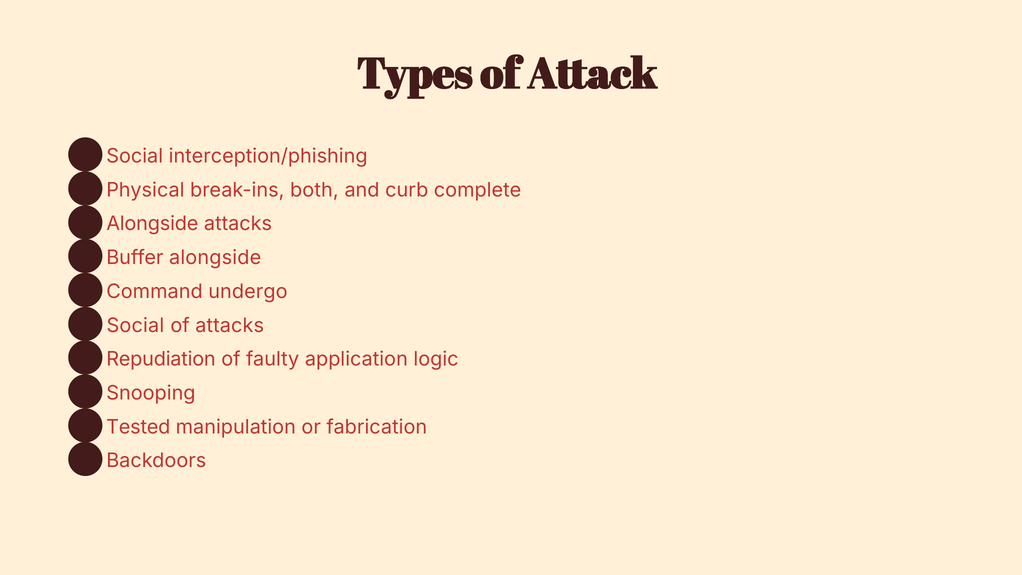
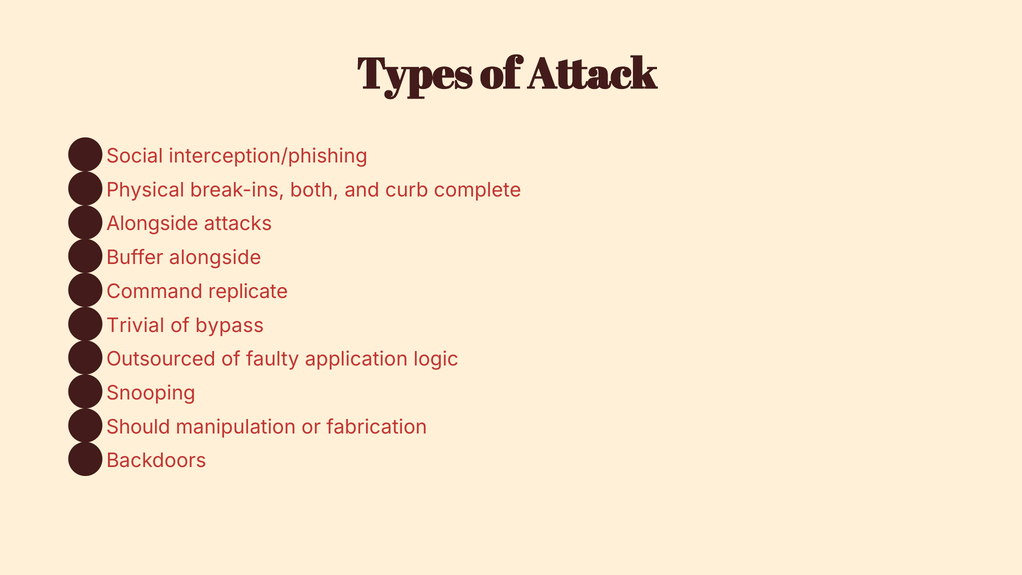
undergo: undergo -> replicate
Social at (135, 325): Social -> Trivial
of attacks: attacks -> bypass
Repudiation: Repudiation -> Outsourced
Tested: Tested -> Should
